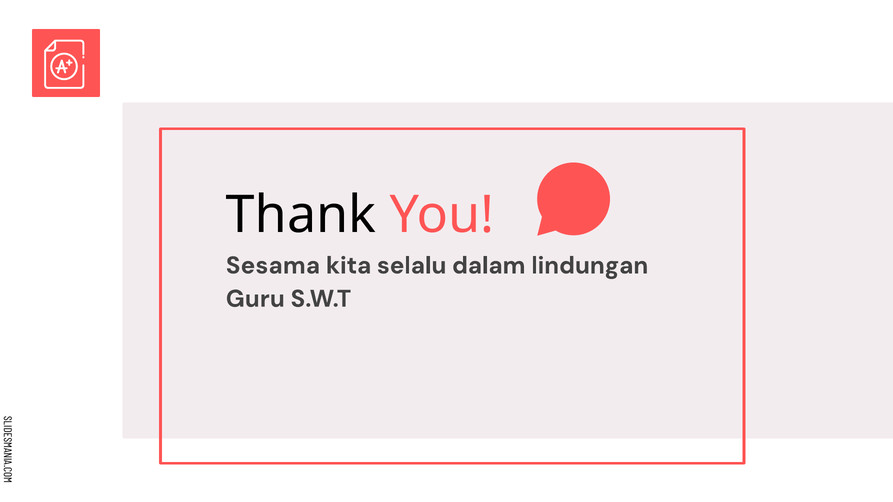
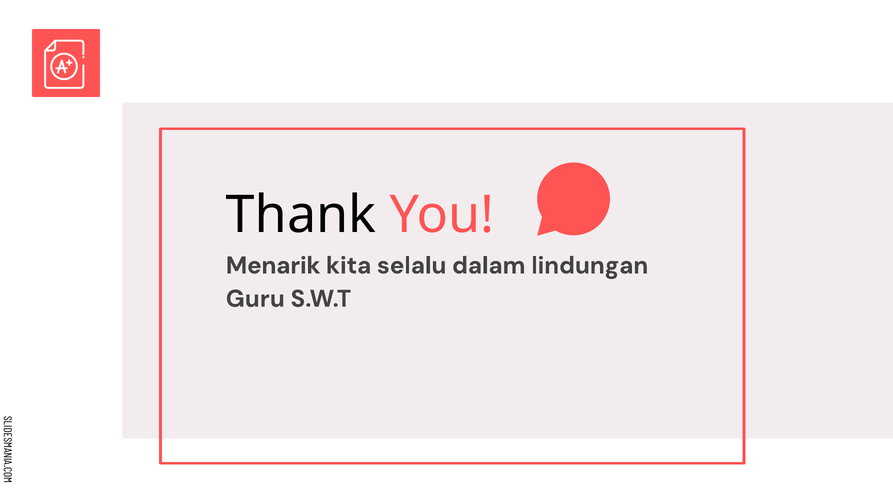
Sesama: Sesama -> Menarik
